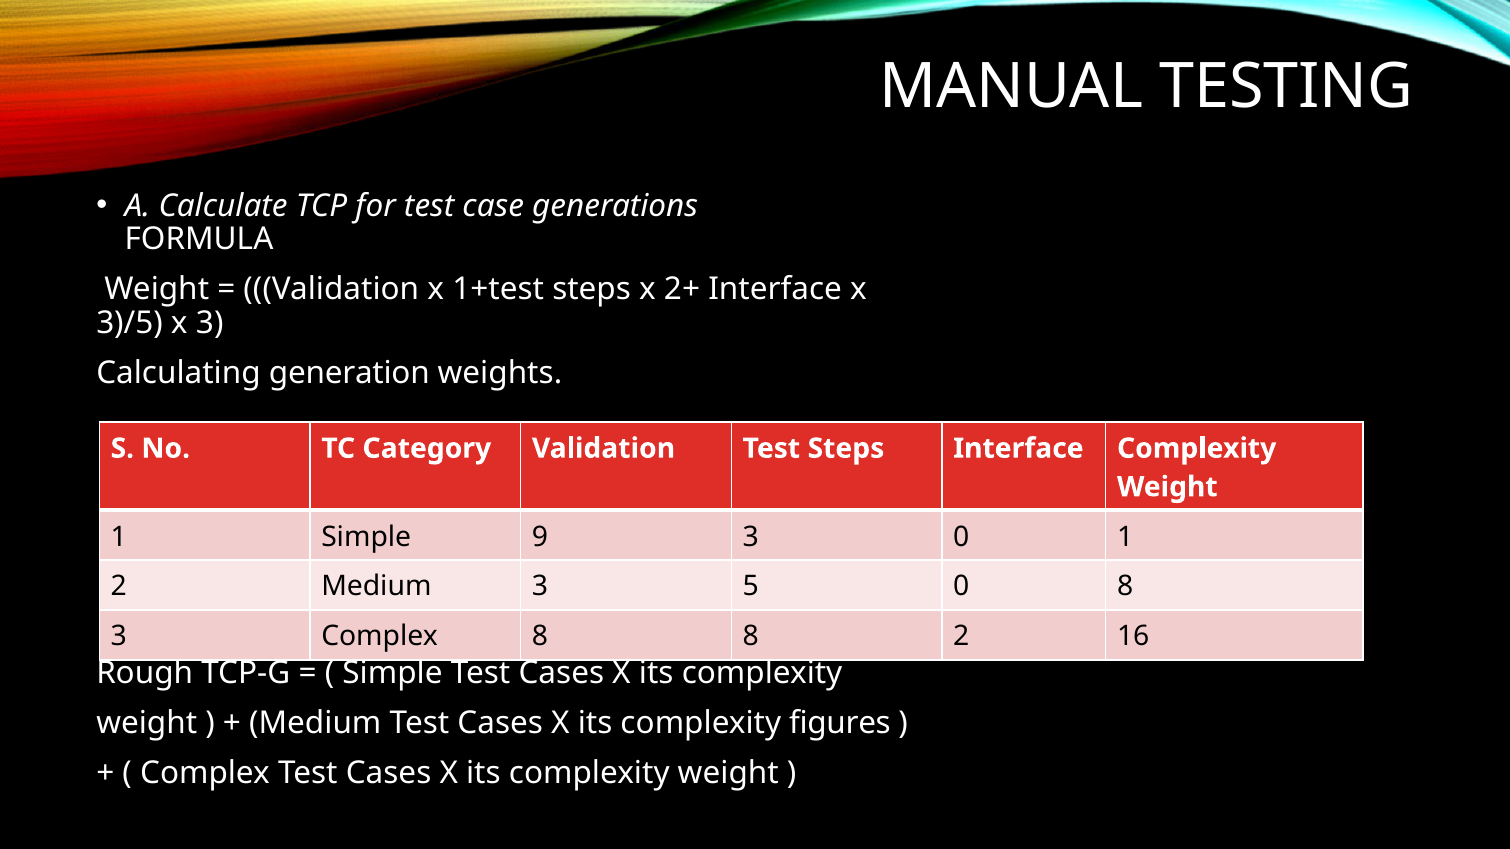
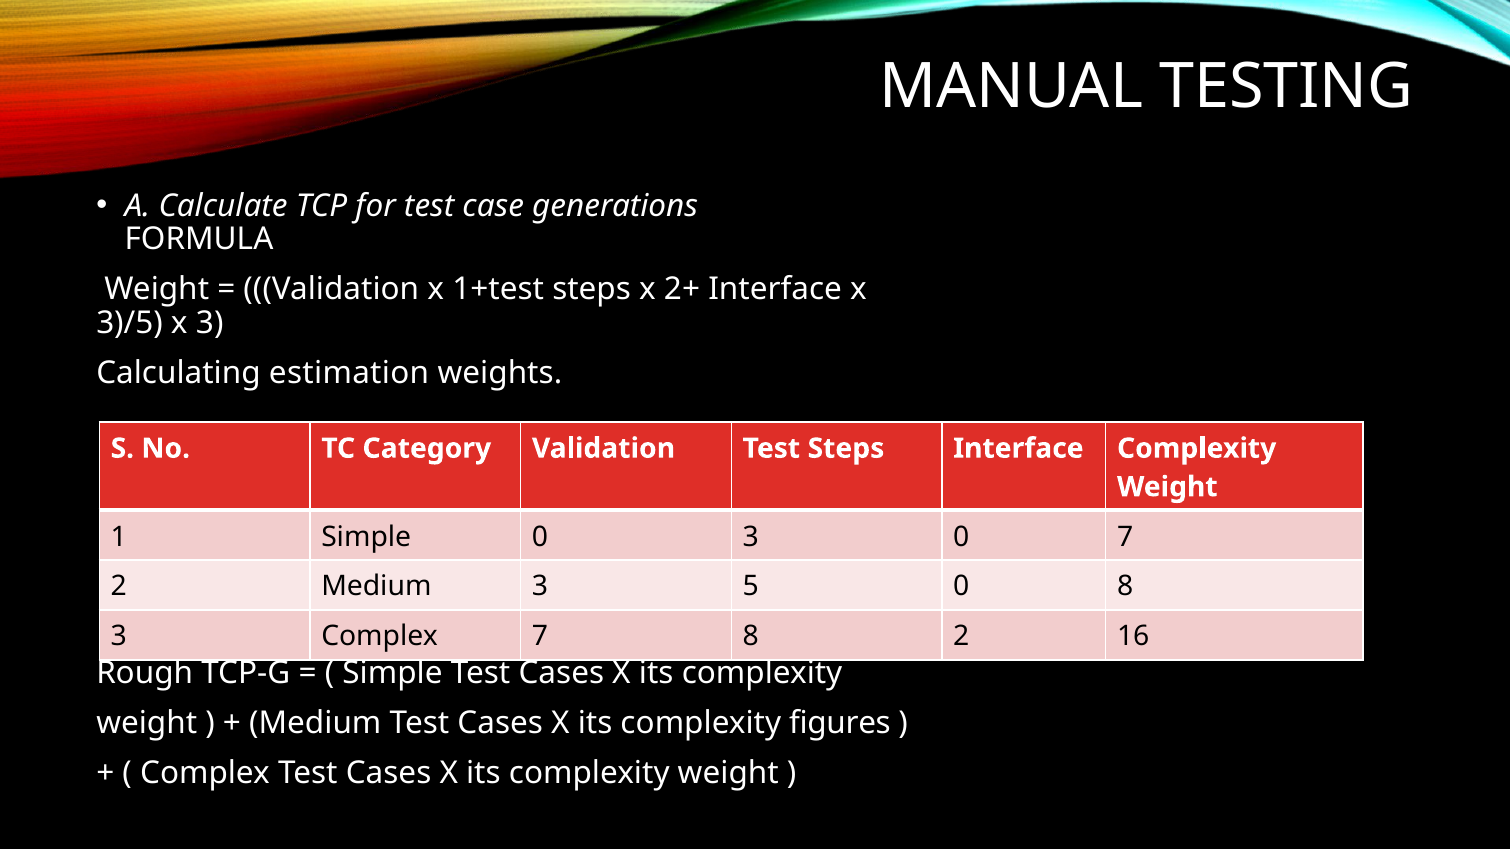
generation: generation -> estimation
Simple 9: 9 -> 0
0 1: 1 -> 7
Complex 8: 8 -> 7
